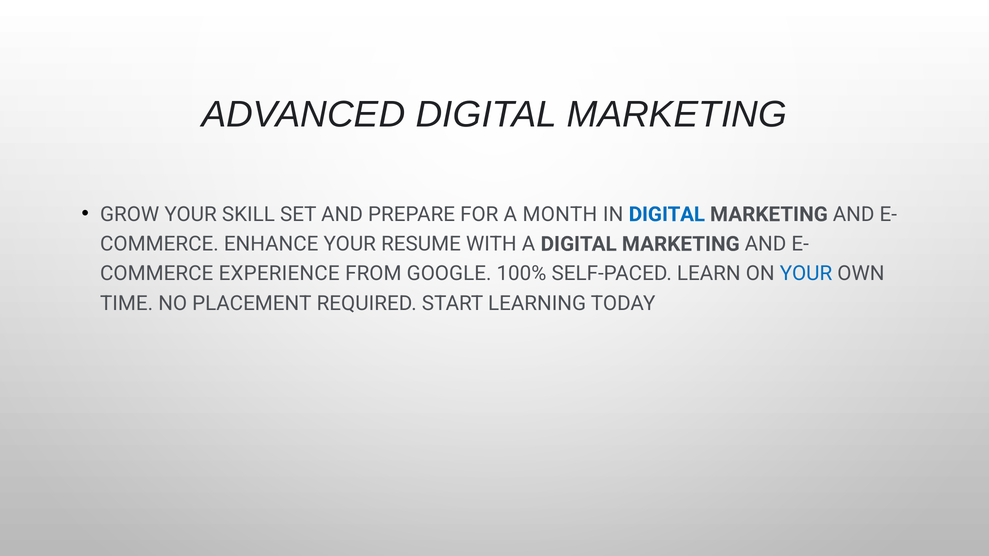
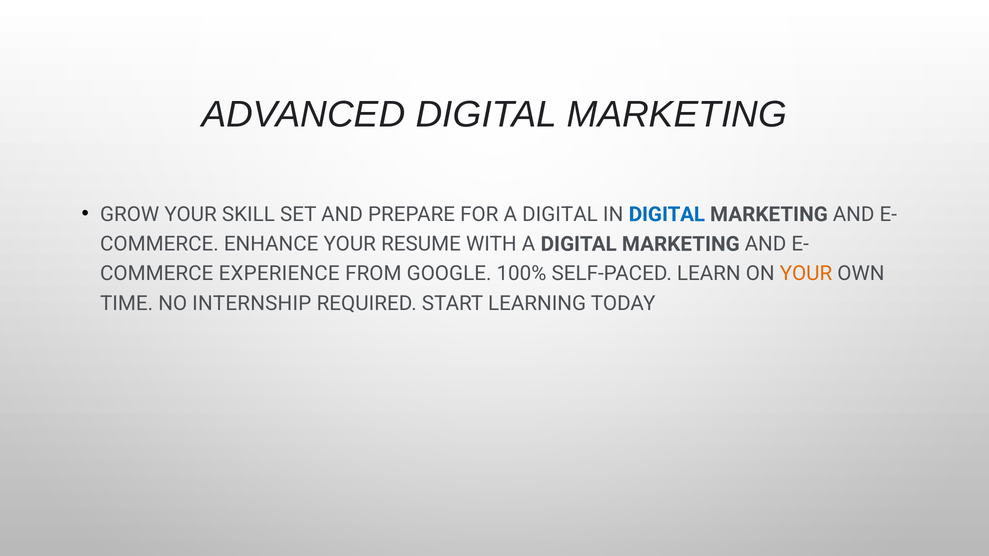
FOR A MONTH: MONTH -> DIGITAL
YOUR at (806, 274) colour: blue -> orange
PLACEMENT: PLACEMENT -> INTERNSHIP
